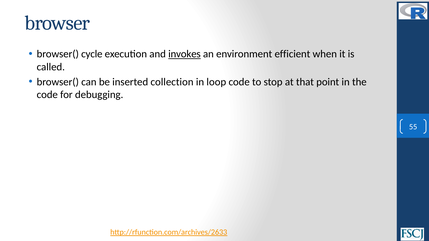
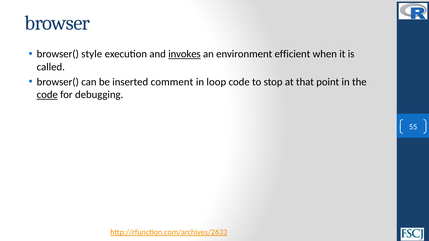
cycle: cycle -> style
collection: collection -> comment
code at (47, 95) underline: none -> present
